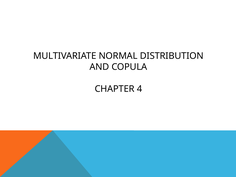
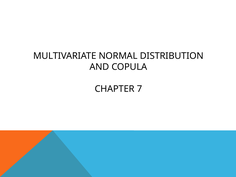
4: 4 -> 7
